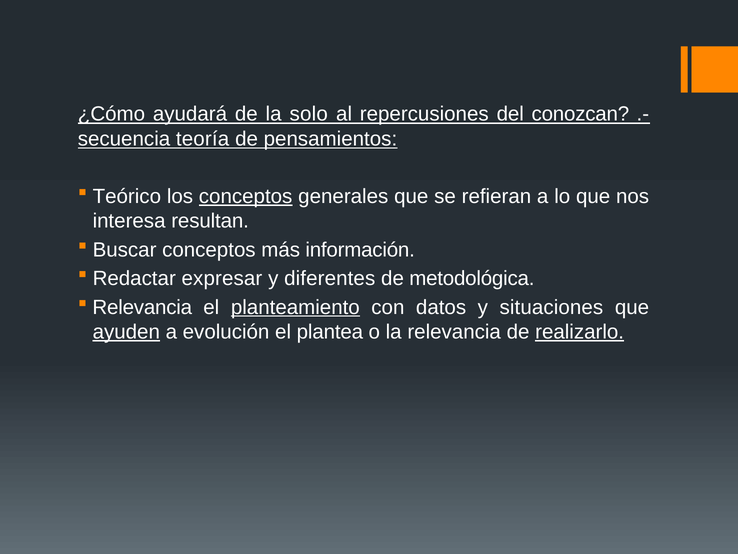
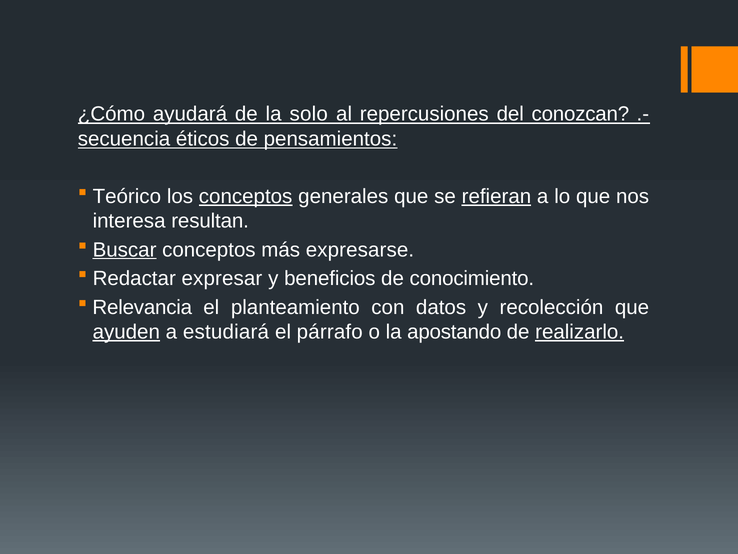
teoría: teoría -> éticos
refieran underline: none -> present
Buscar underline: none -> present
información: información -> expresarse
diferentes: diferentes -> beneficios
metodológica: metodológica -> conocimiento
planteamiento underline: present -> none
situaciones: situaciones -> recolección
evolución: evolución -> estudiará
plantea: plantea -> párrafo
la relevancia: relevancia -> apostando
